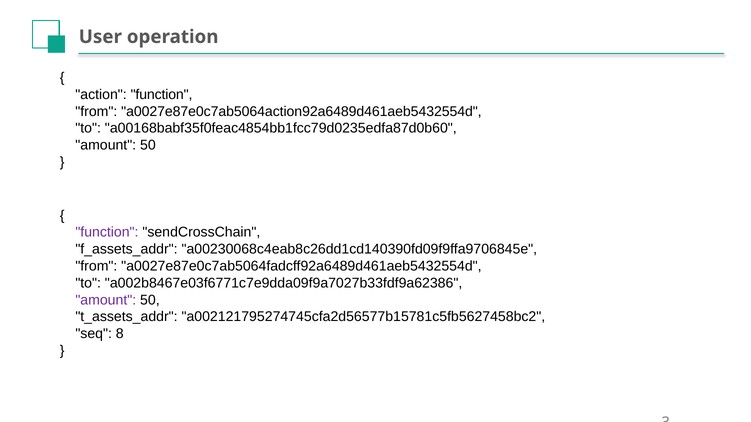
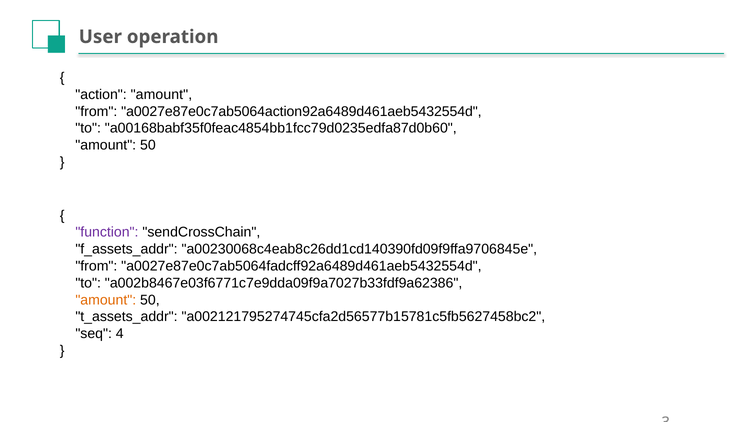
action function: function -> amount
amount at (106, 300) colour: purple -> orange
8: 8 -> 4
